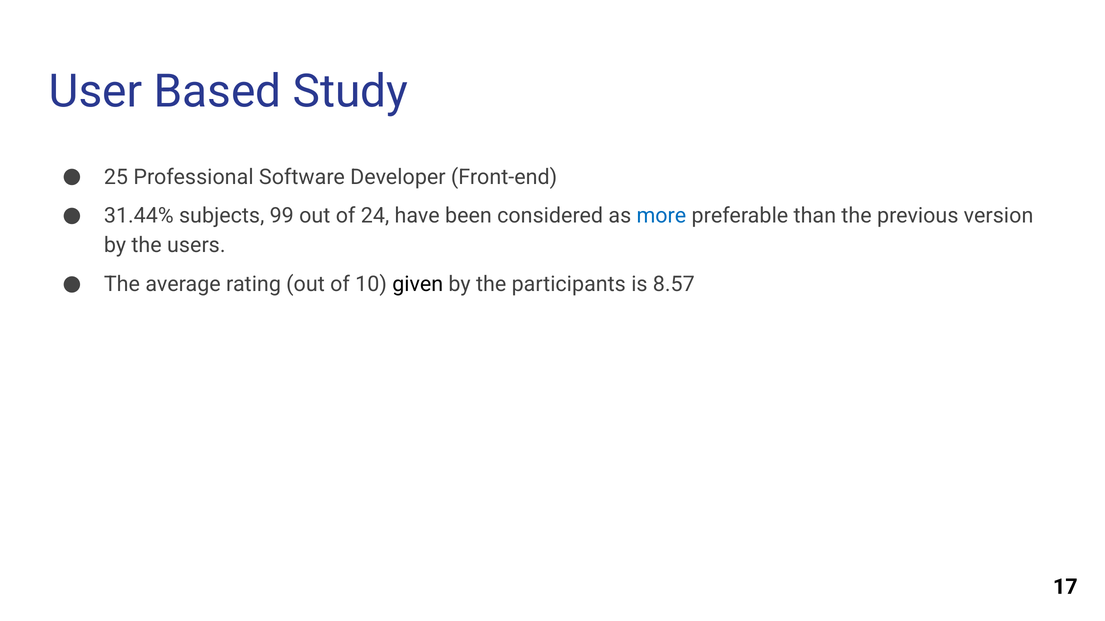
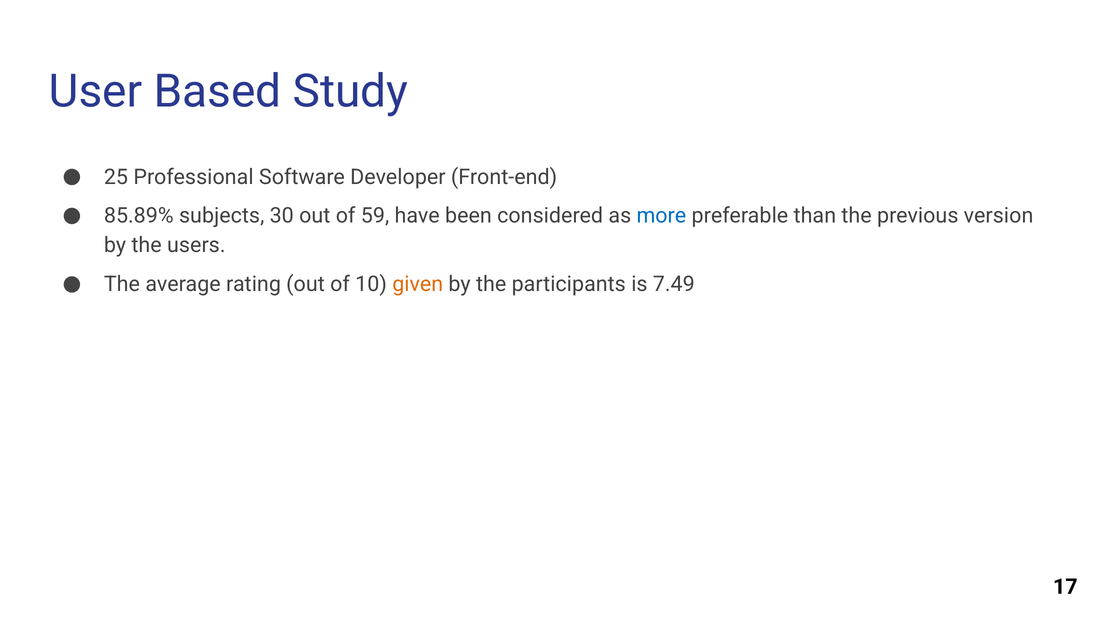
31.44%: 31.44% -> 85.89%
99: 99 -> 30
24: 24 -> 59
given colour: black -> orange
8.57: 8.57 -> 7.49
